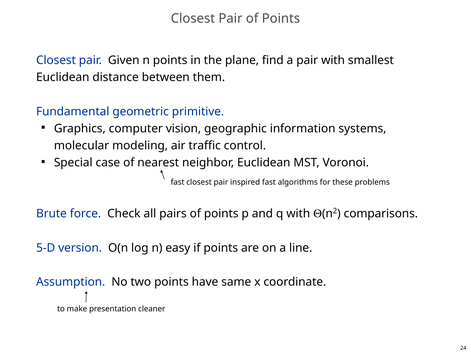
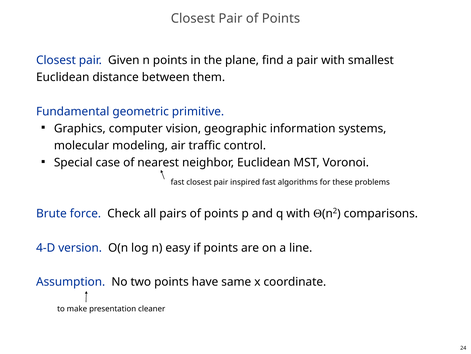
5-D: 5-D -> 4-D
